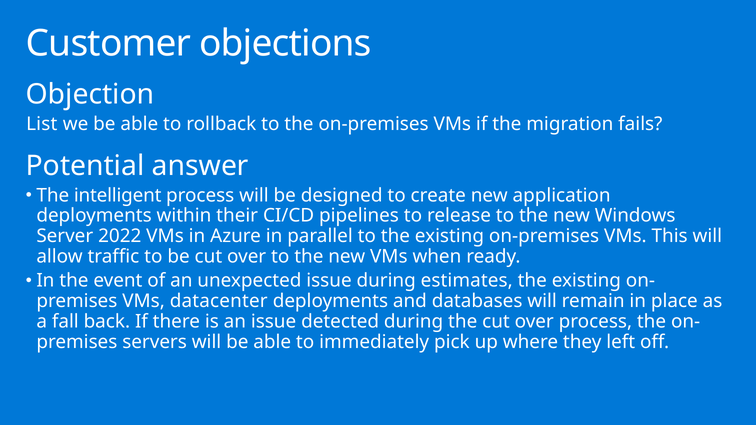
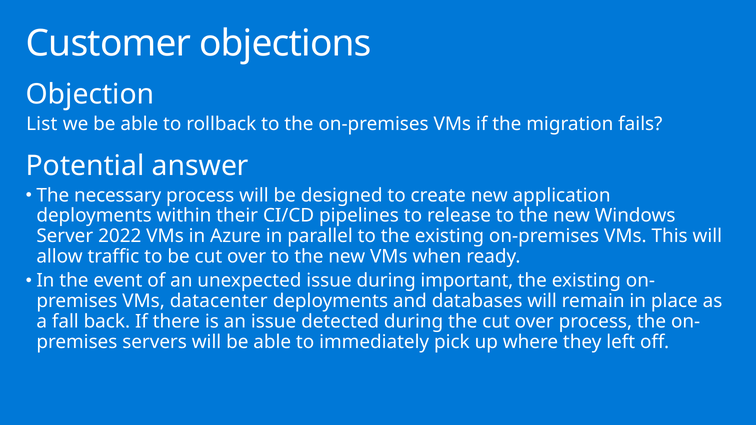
intelligent: intelligent -> necessary
estimates: estimates -> important
